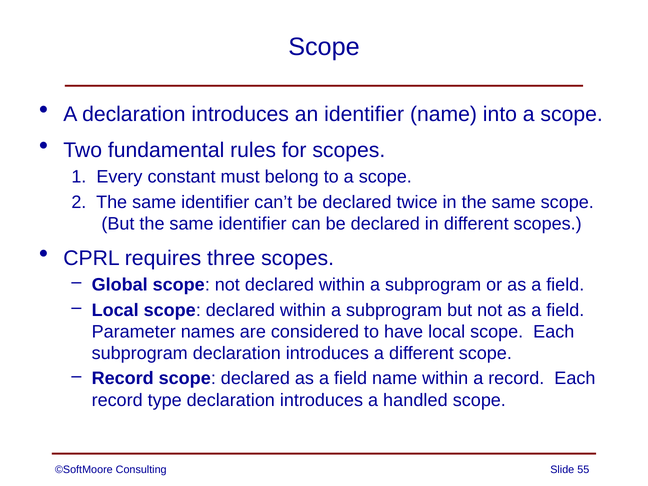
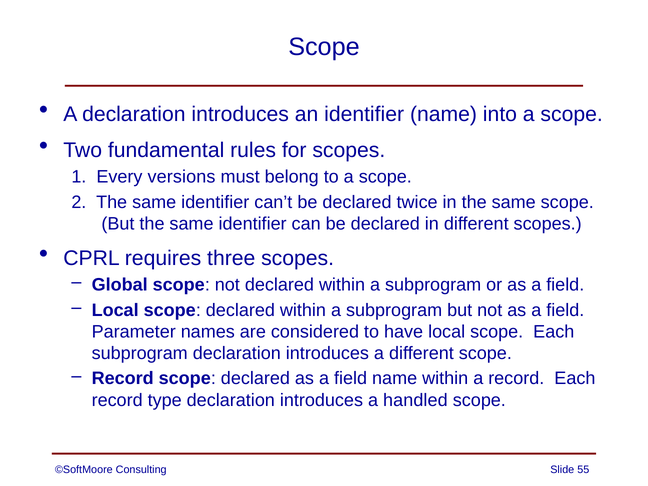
constant: constant -> versions
